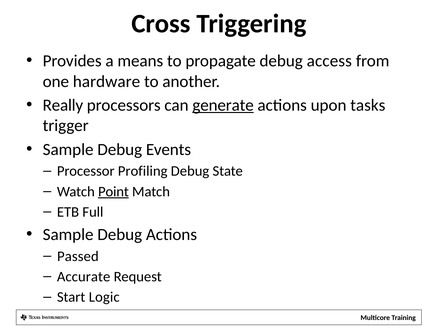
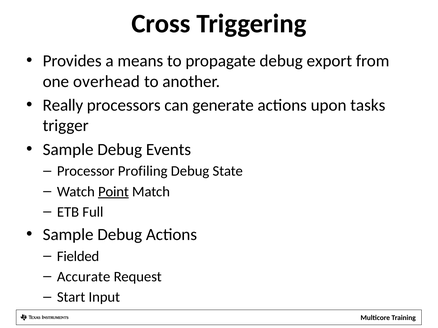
access: access -> export
hardware: hardware -> overhead
generate underline: present -> none
Passed: Passed -> Fielded
Logic: Logic -> Input
